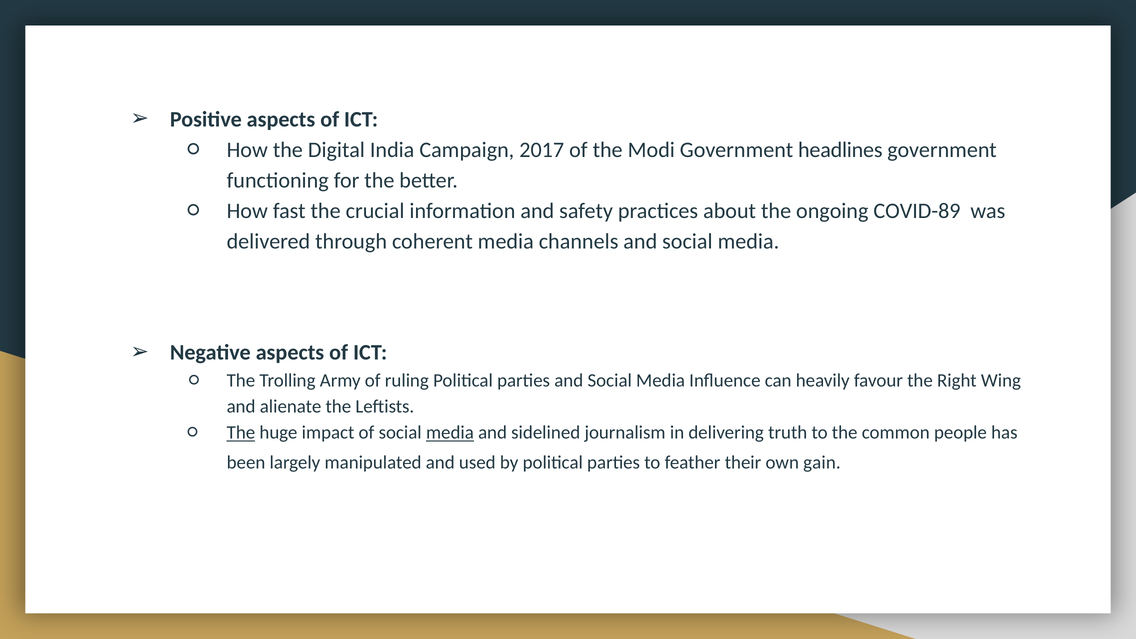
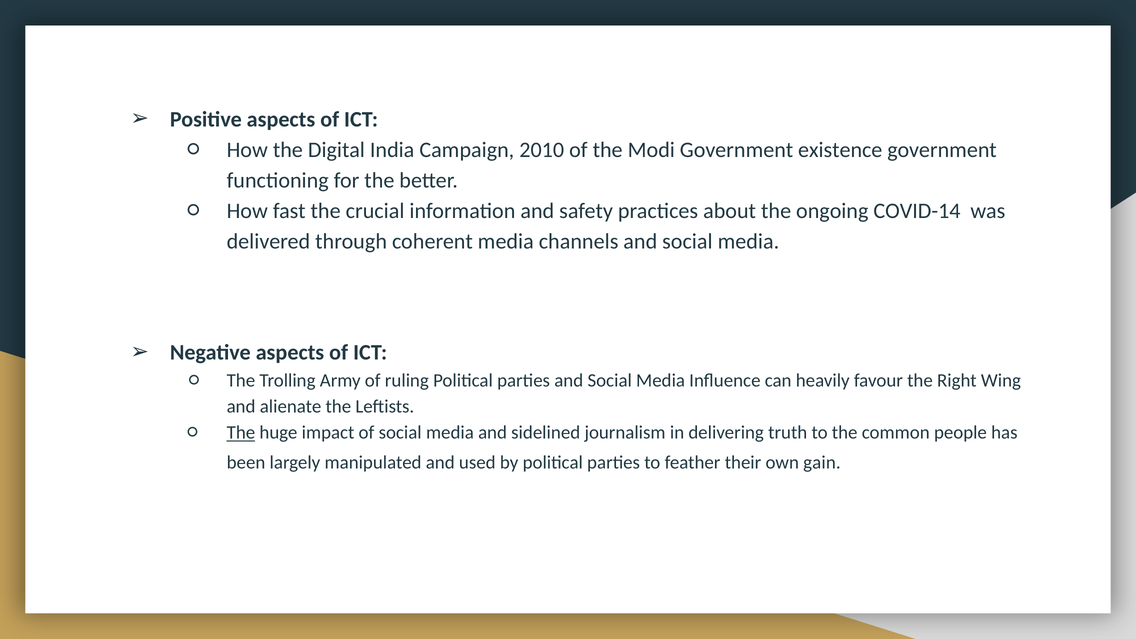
2017: 2017 -> 2010
headlines: headlines -> existence
COVID-89: COVID-89 -> COVID-14
media at (450, 433) underline: present -> none
